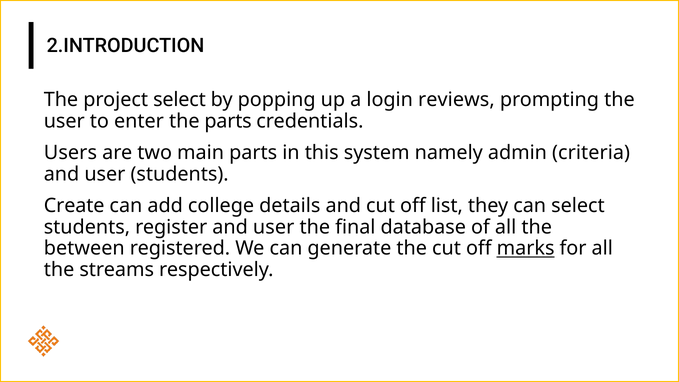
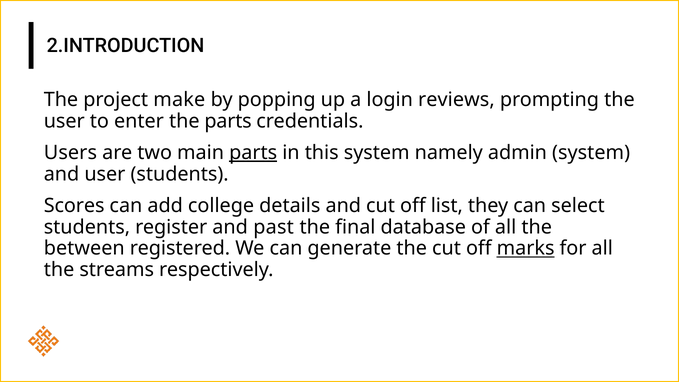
project select: select -> make
parts at (253, 153) underline: none -> present
admin criteria: criteria -> system
Create: Create -> Scores
register and user: user -> past
